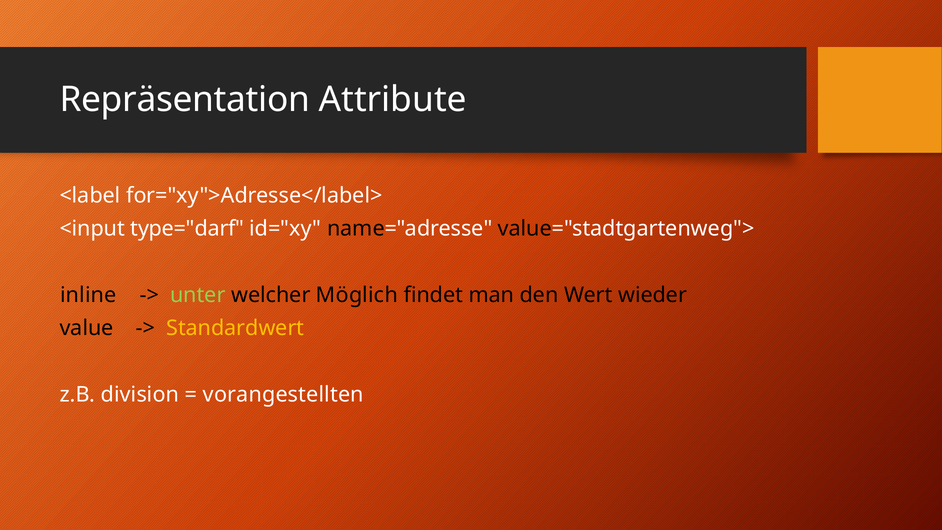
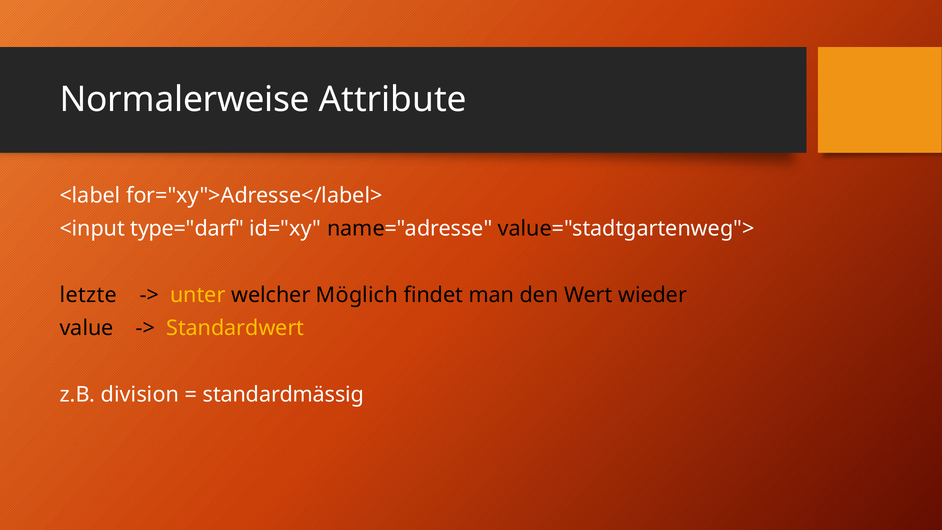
Repräsentation: Repräsentation -> Normalerweise
inline: inline -> letzte
unter colour: light green -> yellow
vorangestellten: vorangestellten -> standardmässig
